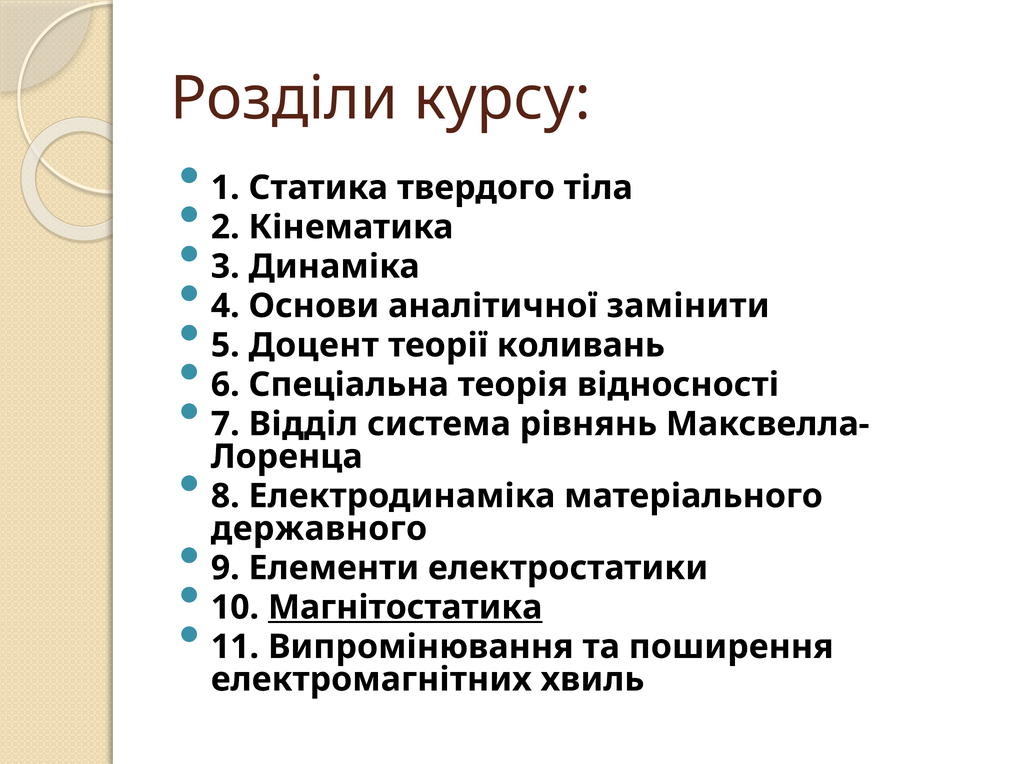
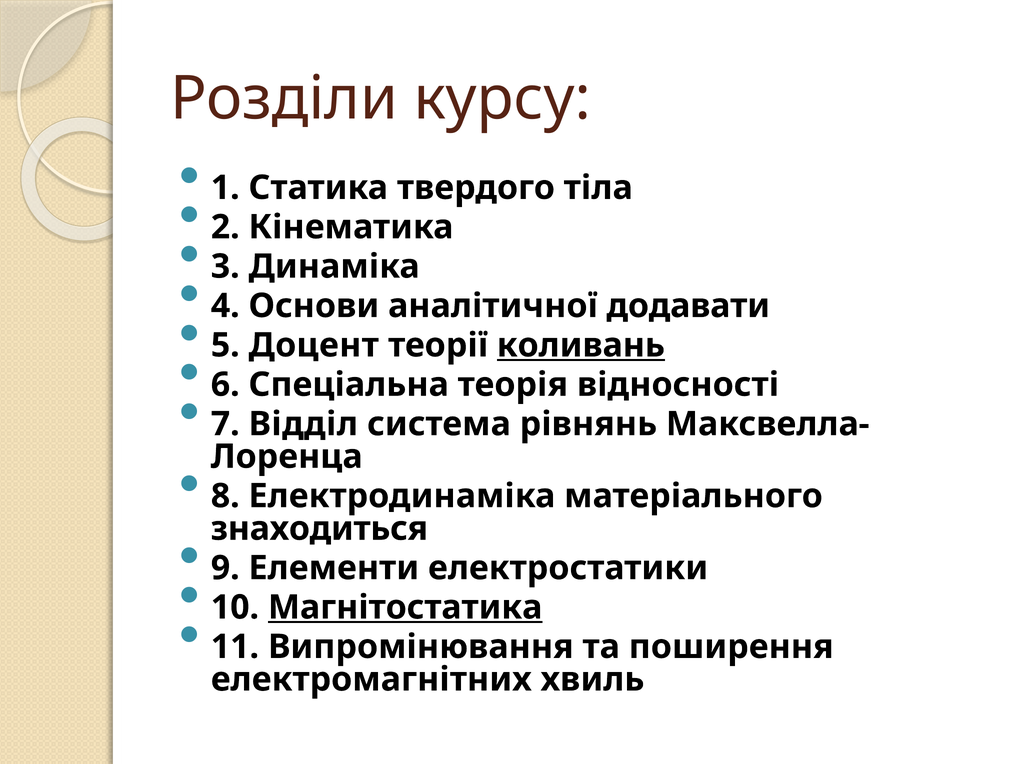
замінити: замінити -> додавати
коливань underline: none -> present
державного: державного -> знаходиться
